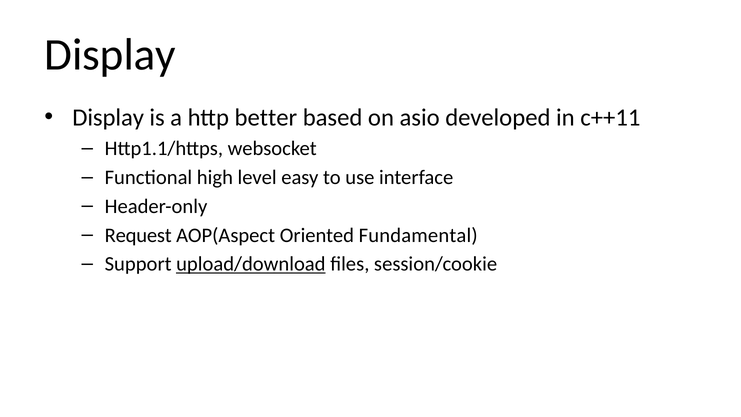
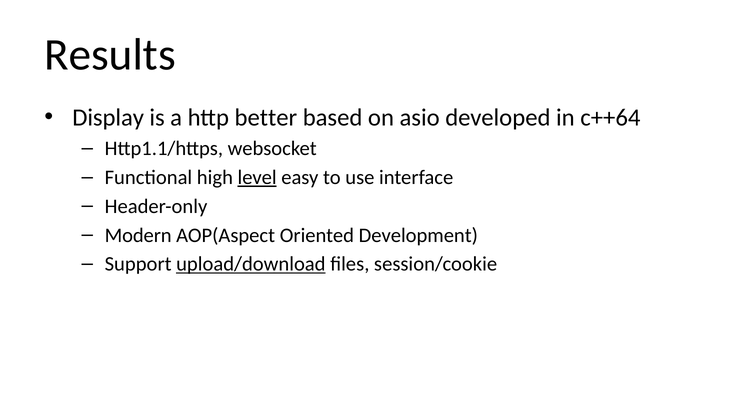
Display at (110, 55): Display -> Results
c++11: c++11 -> c++64
level underline: none -> present
Request: Request -> Modern
Fundamental: Fundamental -> Development
